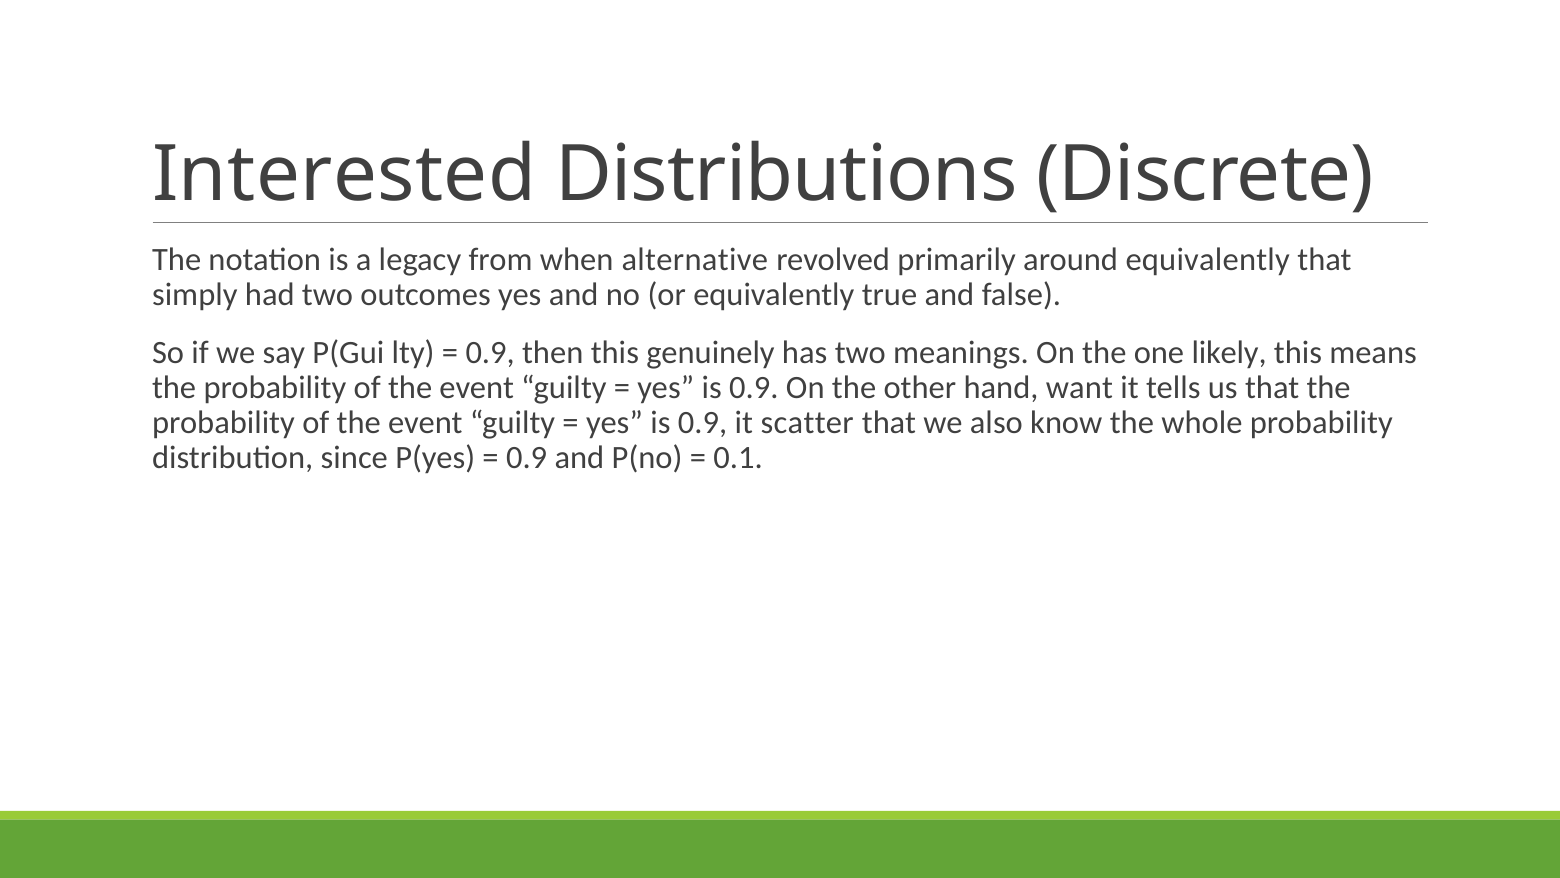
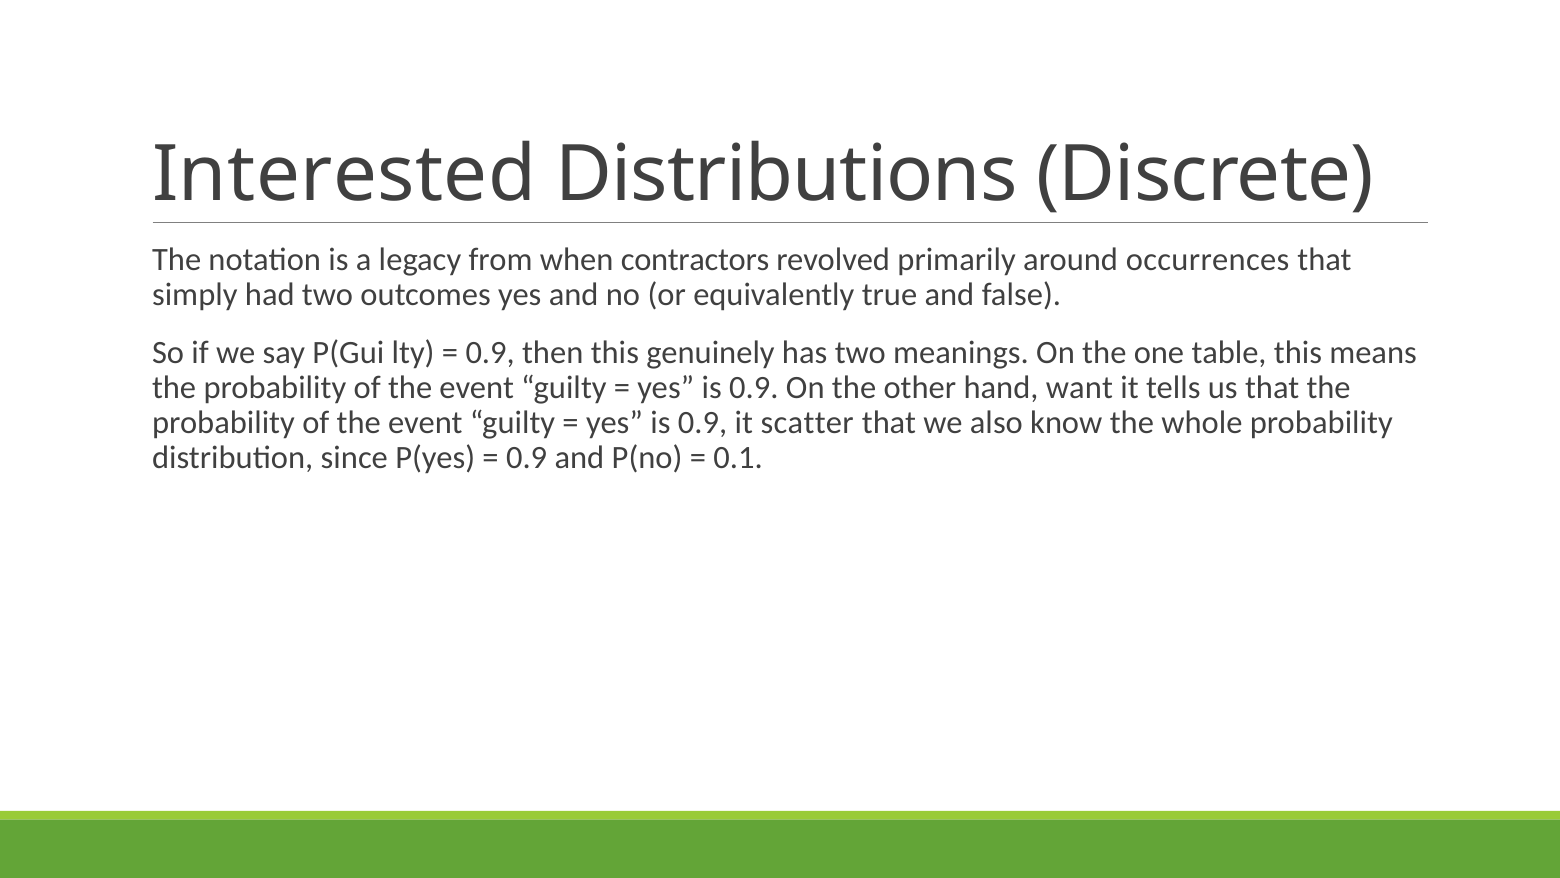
alternative: alternative -> contractors
around equivalently: equivalently -> occurrences
likely: likely -> table
